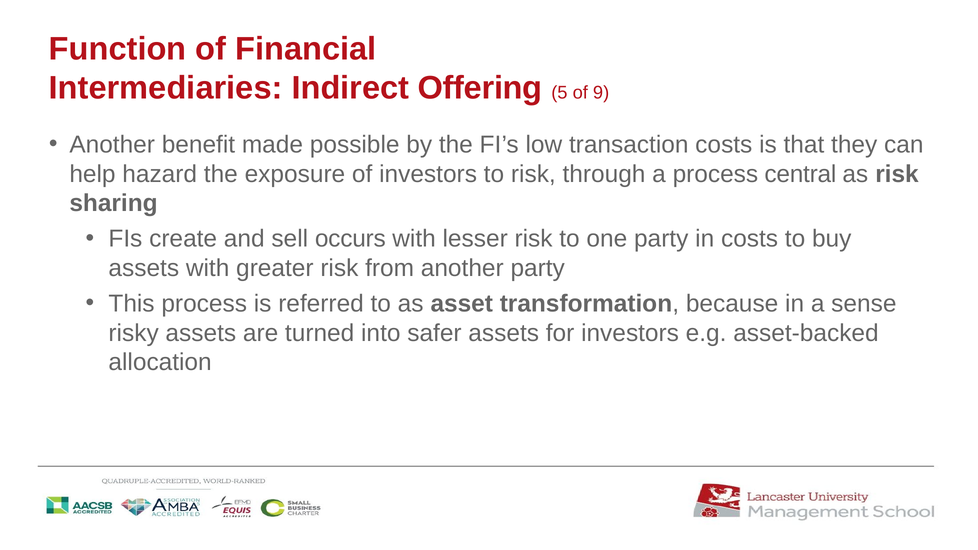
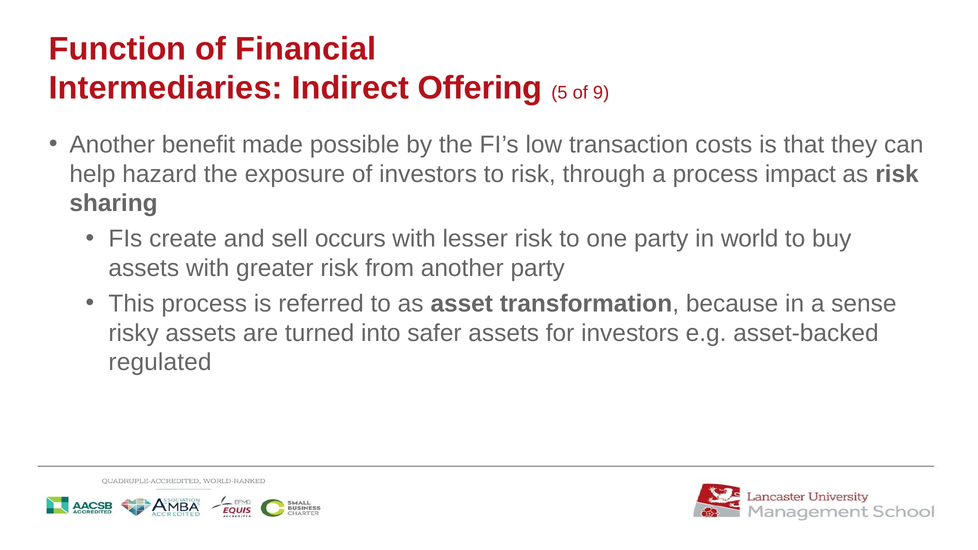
central: central -> impact
in costs: costs -> world
allocation: allocation -> regulated
